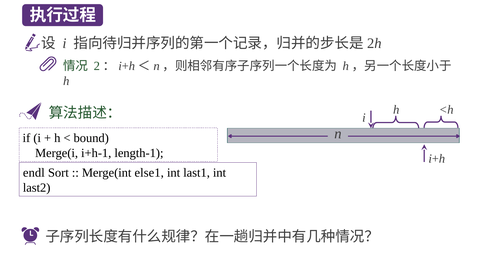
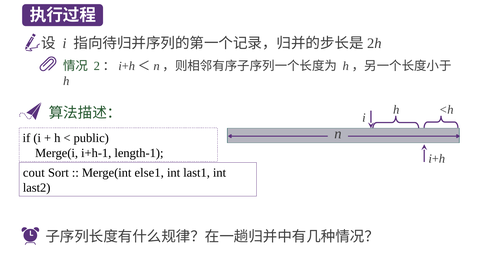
bound: bound -> public
endl: endl -> cout
